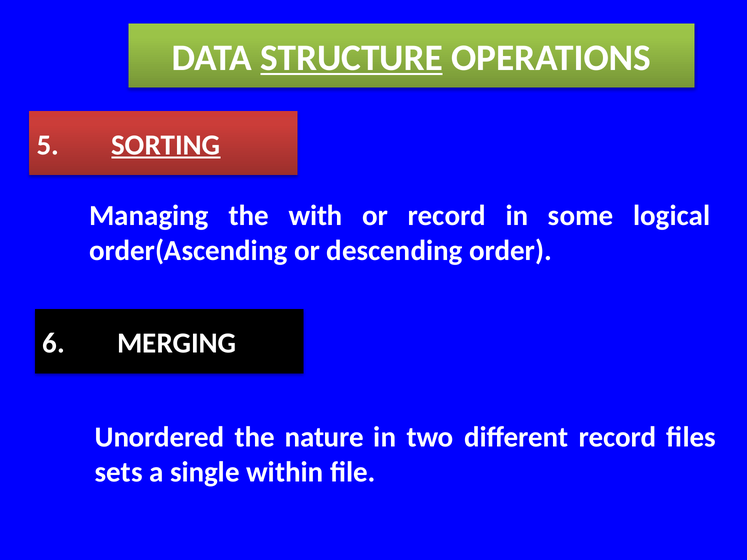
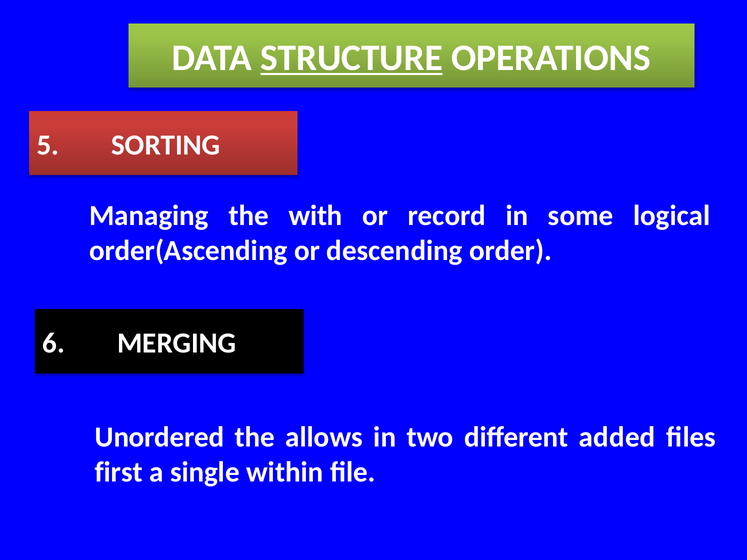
SORTING underline: present -> none
nature: nature -> allows
different record: record -> added
sets: sets -> first
